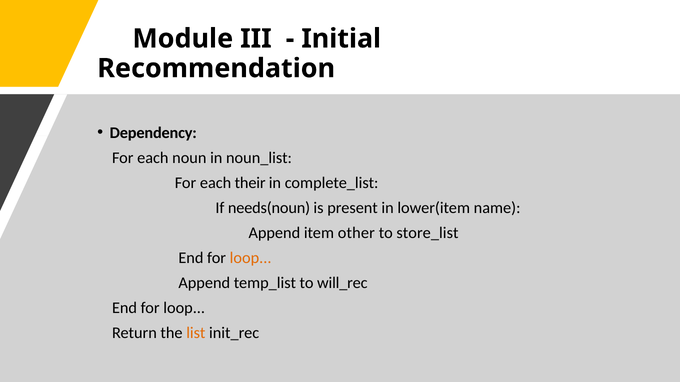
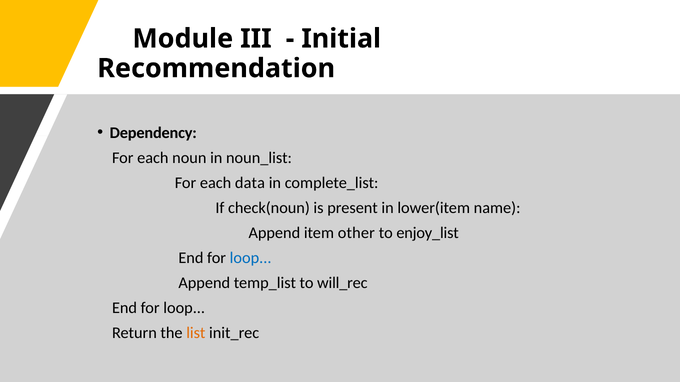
their: their -> data
needs(noun: needs(noun -> check(noun
store_list: store_list -> enjoy_list
loop at (251, 258) colour: orange -> blue
